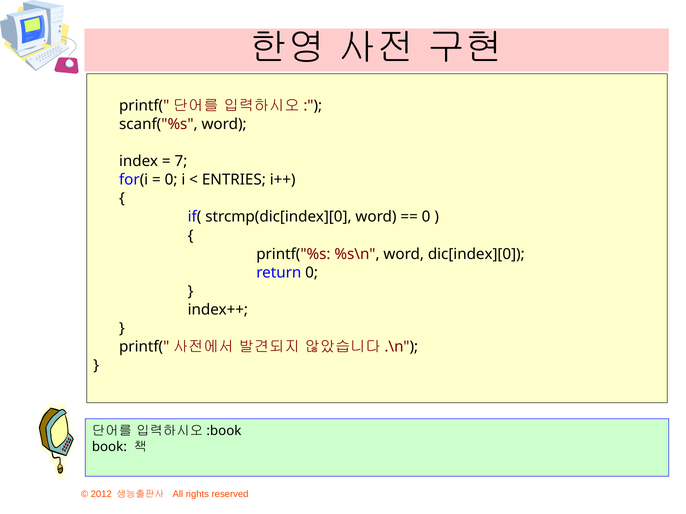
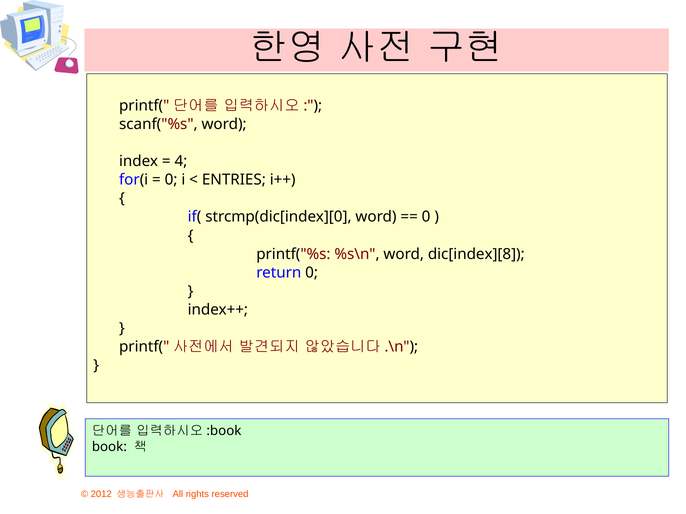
7: 7 -> 4
dic[index][0: dic[index][0 -> dic[index][8
